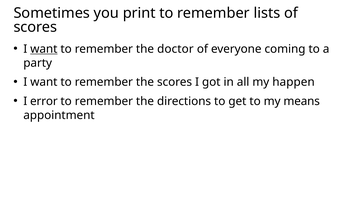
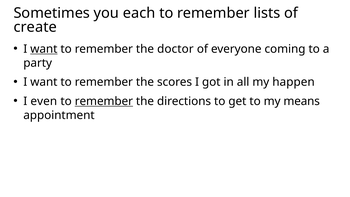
print: print -> each
scores at (35, 27): scores -> create
error: error -> even
remember at (104, 101) underline: none -> present
